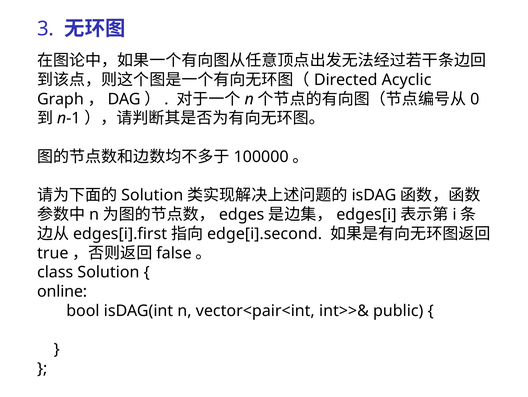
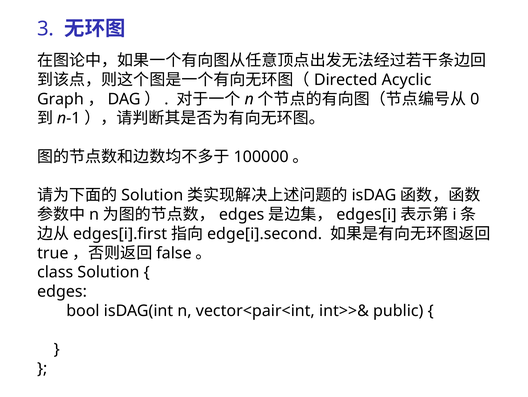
online at (62, 291): online -> edges
